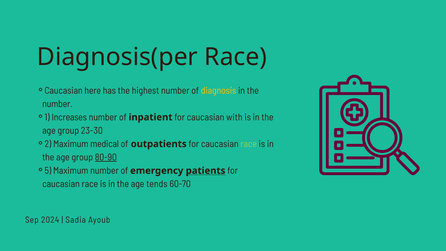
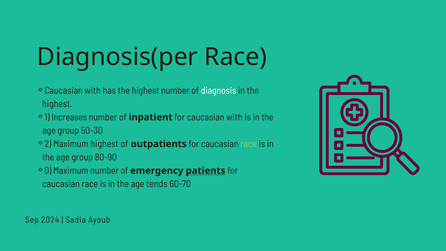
here at (93, 90): here -> with
diagnosis colour: yellow -> white
number at (57, 104): number -> highest
23-30: 23-30 -> 50-30
Maximum medical: medical -> highest
80-90 underline: present -> none
5: 5 -> 0
